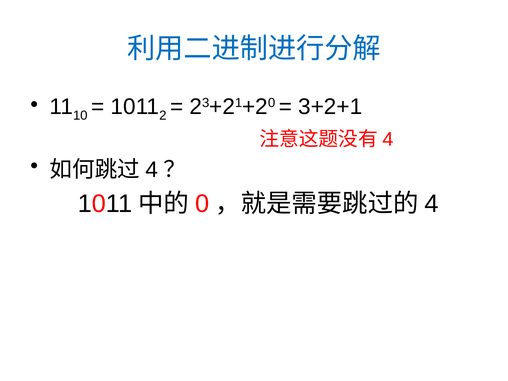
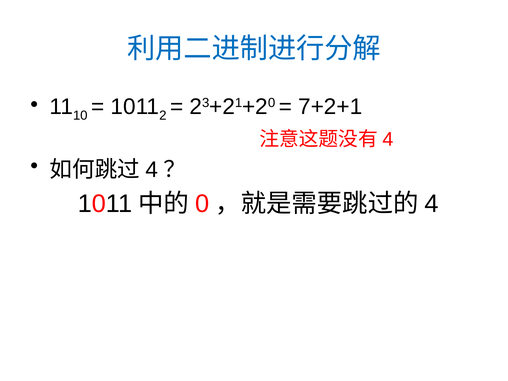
3+2+1: 3+2+1 -> 7+2+1
